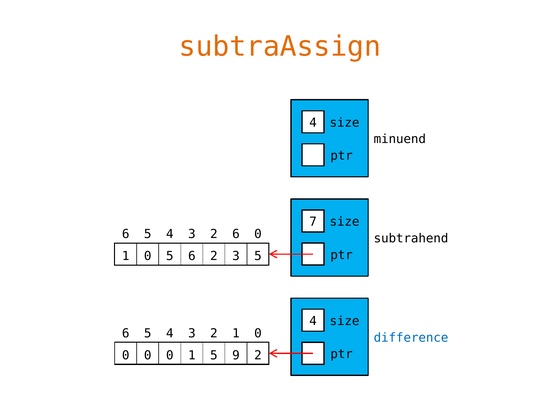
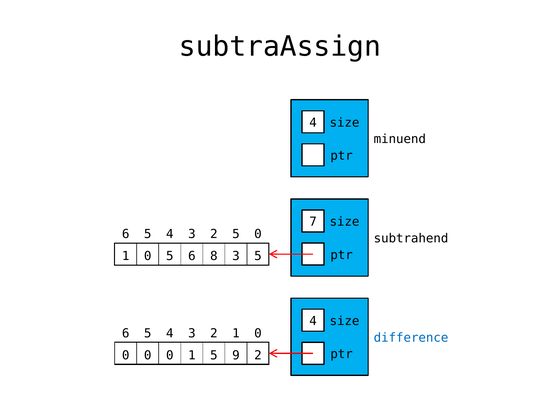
subtraAssign colour: orange -> black
2 6: 6 -> 5
6 2: 2 -> 8
